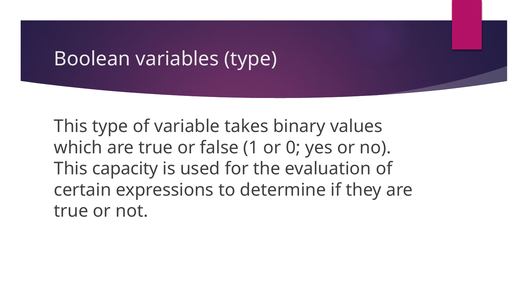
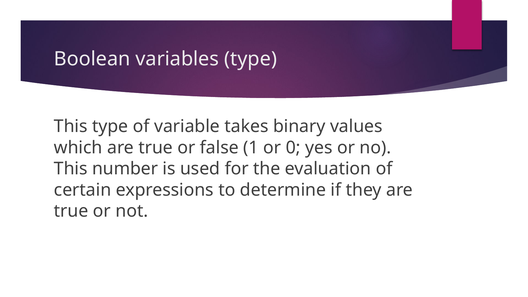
capacity: capacity -> number
